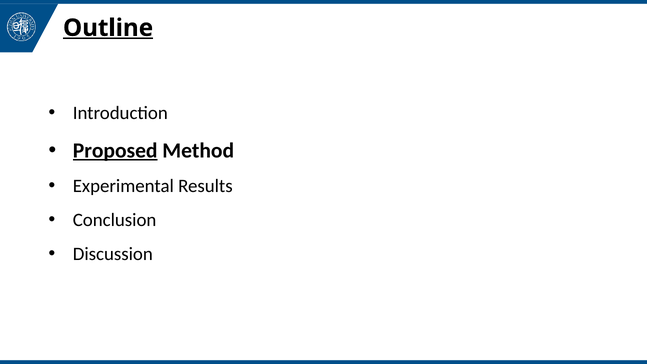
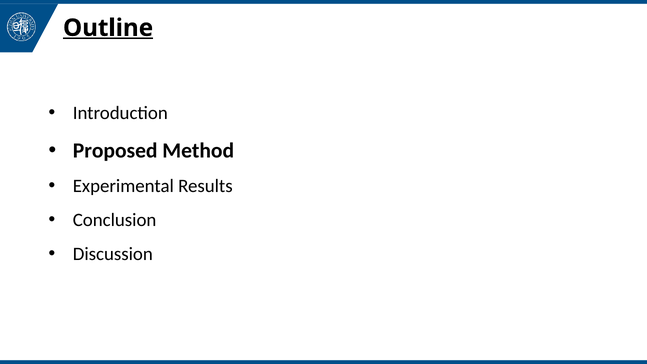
Proposed underline: present -> none
